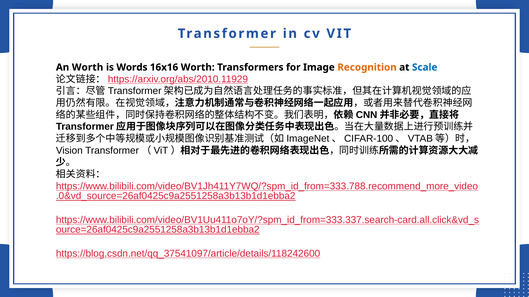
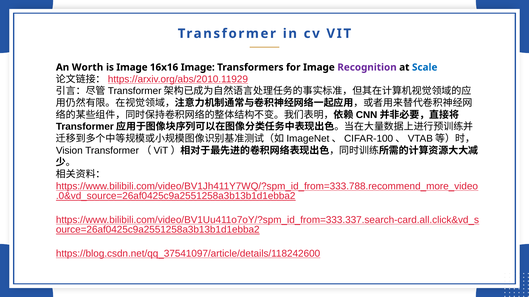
is Words: Words -> Image
16x16 Worth: Worth -> Image
Recognition colour: orange -> purple
